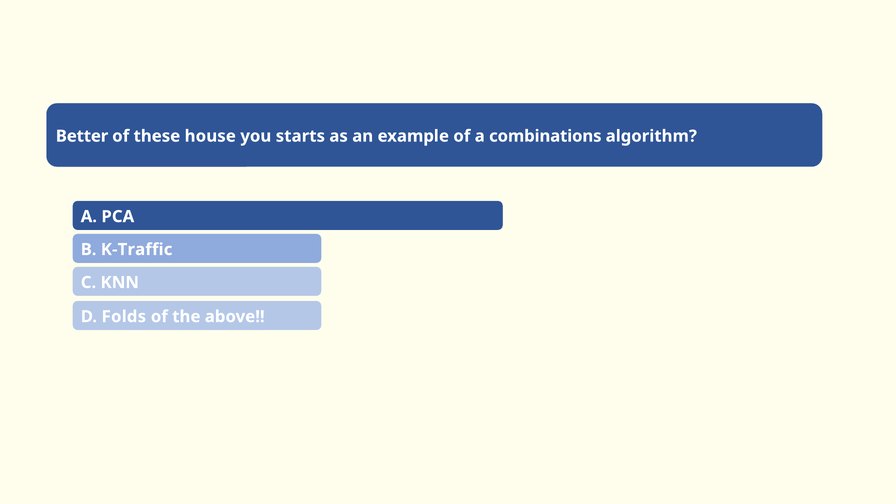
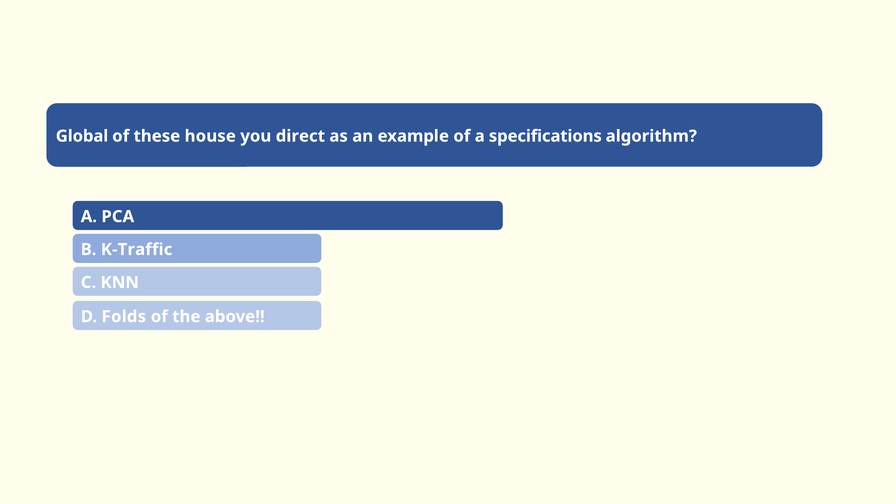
Better: Better -> Global
starts: starts -> direct
combinations: combinations -> specifications
